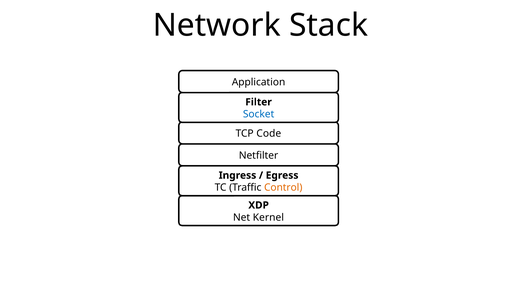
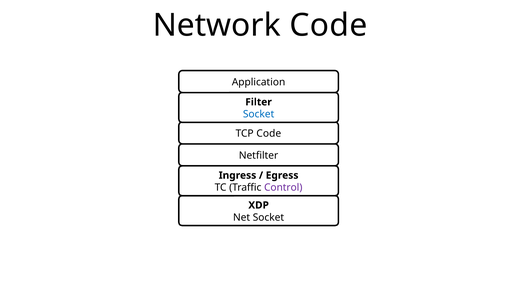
Network Stack: Stack -> Code
Control colour: orange -> purple
Net Kernel: Kernel -> Socket
